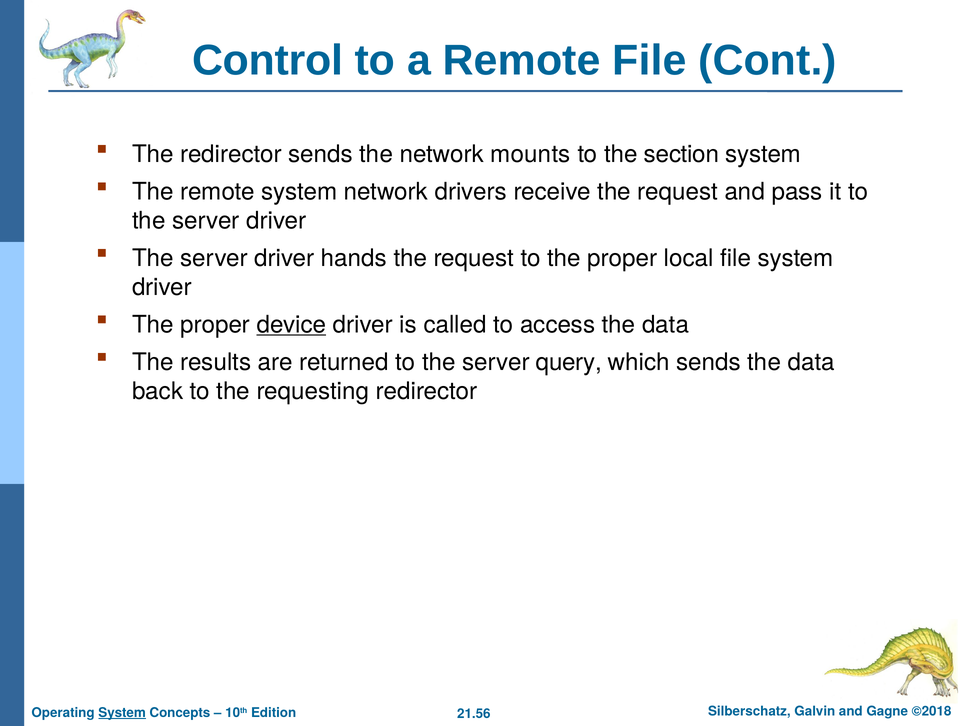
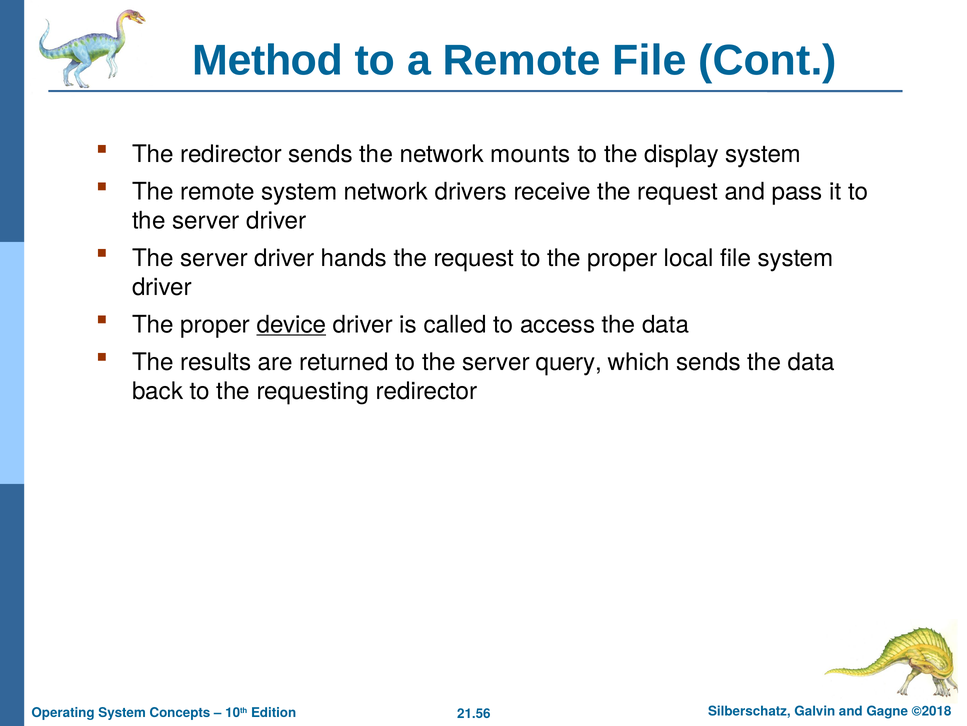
Control: Control -> Method
section: section -> display
System at (122, 712) underline: present -> none
